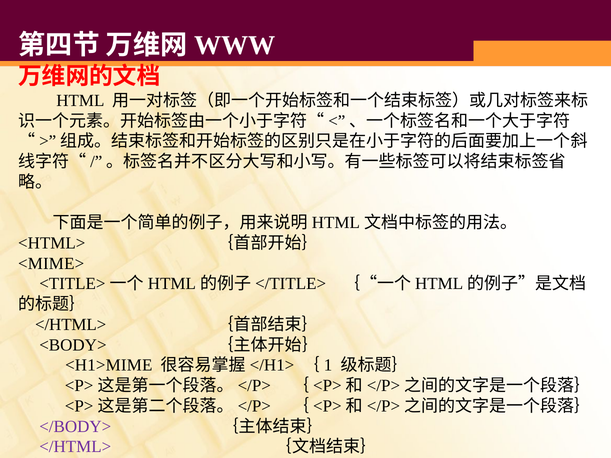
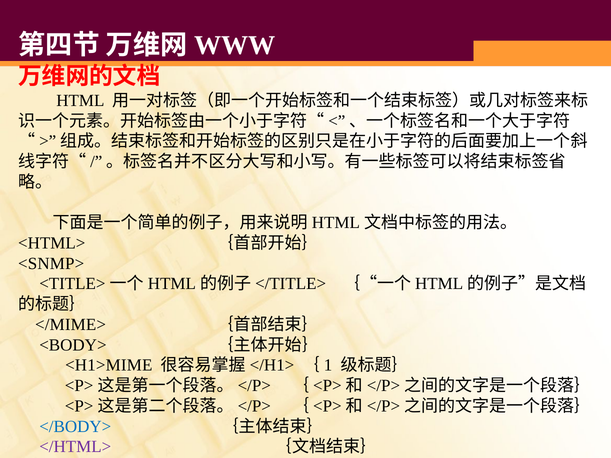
<MIME>: <MIME> -> <SNMP>
</HTML> at (71, 325): </HTML> -> </MIME>
</BODY> colour: purple -> blue
